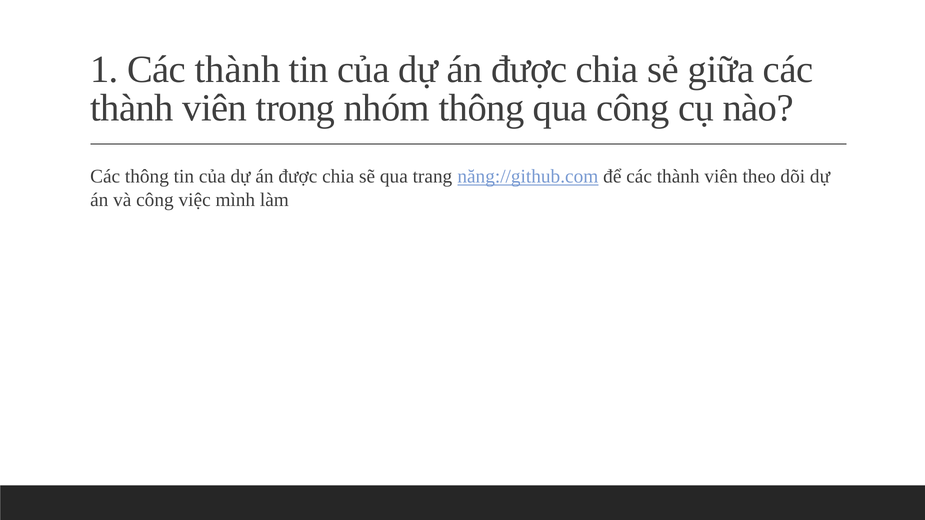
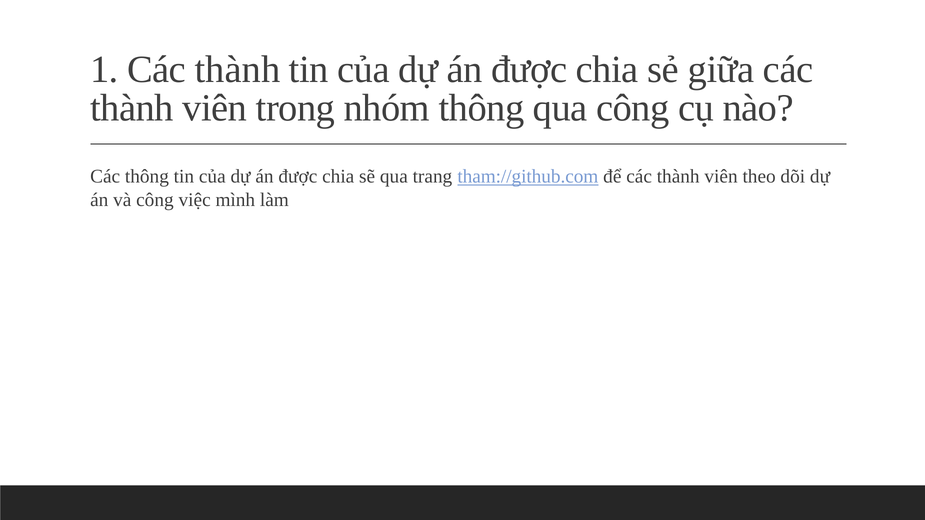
năng://github.com: năng://github.com -> tham://github.com
